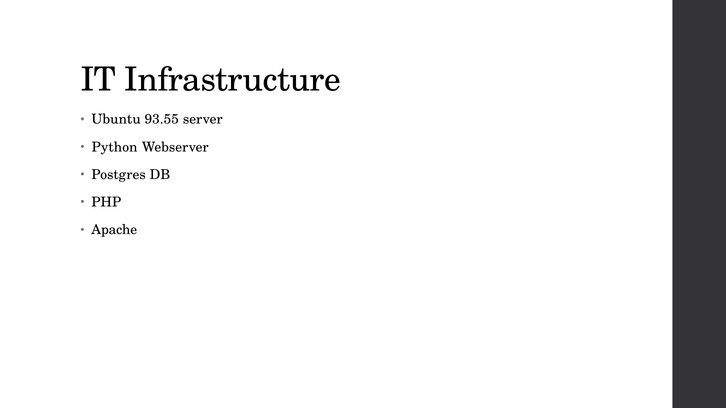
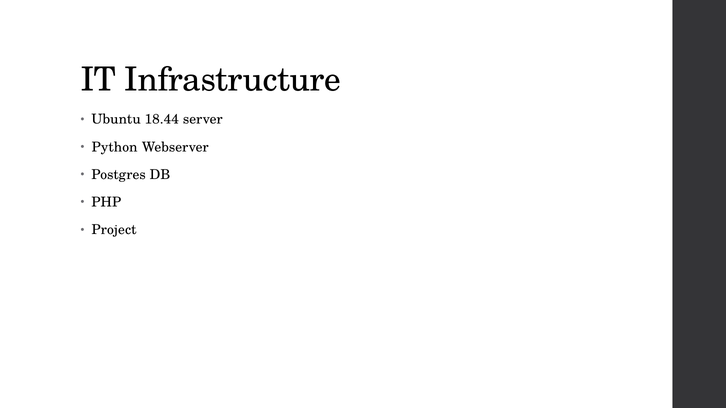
93.55: 93.55 -> 18.44
Apache: Apache -> Project
